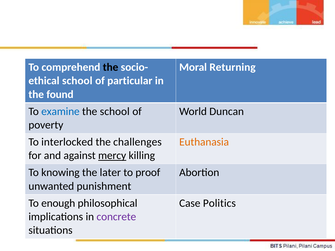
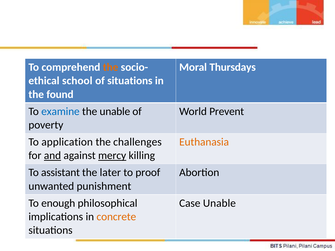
the at (111, 67) colour: black -> orange
Returning: Returning -> Thursdays
of particular: particular -> situations
the school: school -> unable
Duncan: Duncan -> Prevent
interlocked: interlocked -> application
and underline: none -> present
knowing: knowing -> assistant
Case Politics: Politics -> Unable
concrete colour: purple -> orange
